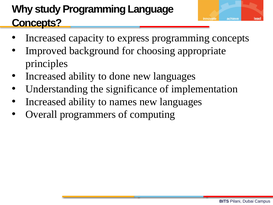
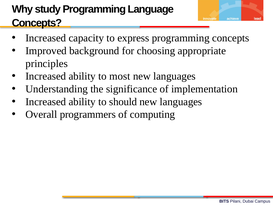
done: done -> most
names: names -> should
